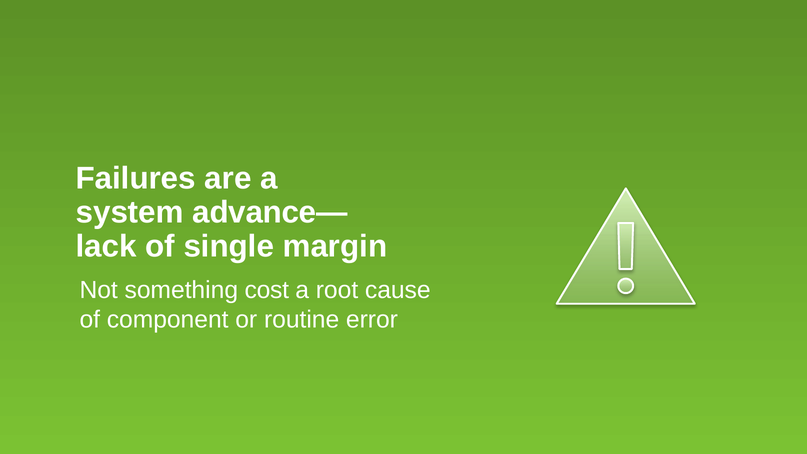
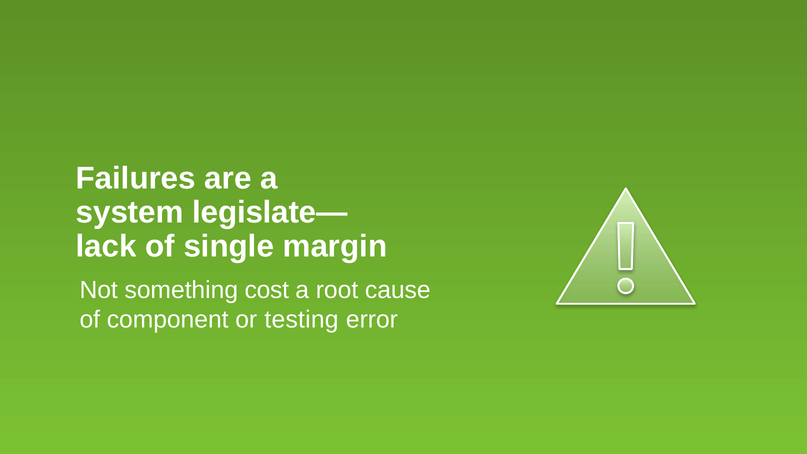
advance—: advance— -> legislate—
routine: routine -> testing
